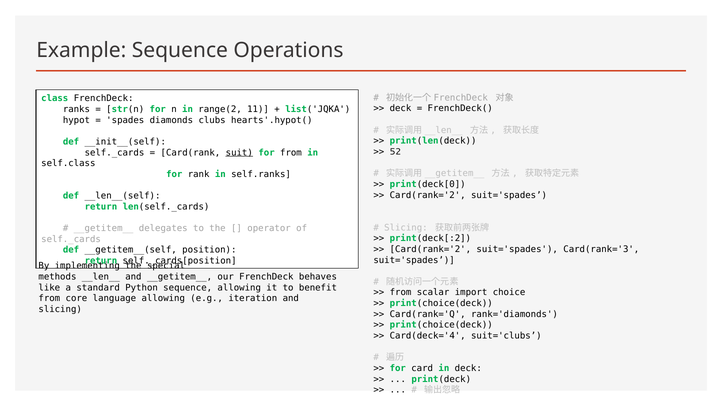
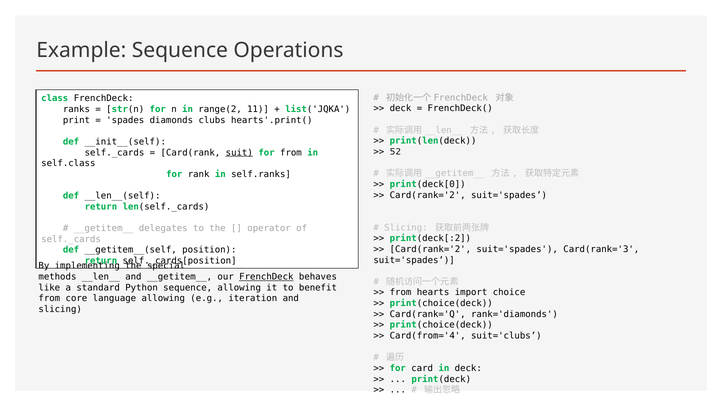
hypot: hypot -> print
hearts'.hypot(: hearts'.hypot( -> hearts'.print(
FrenchDeck at (266, 277) underline: none -> present
scalar: scalar -> hearts
Card(deck='4: Card(deck='4 -> Card(from='4
